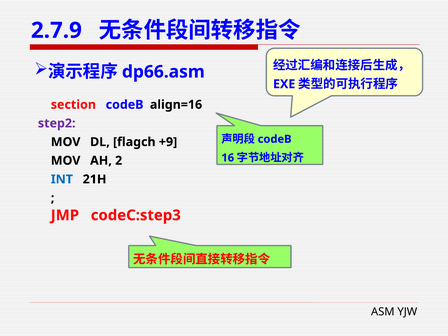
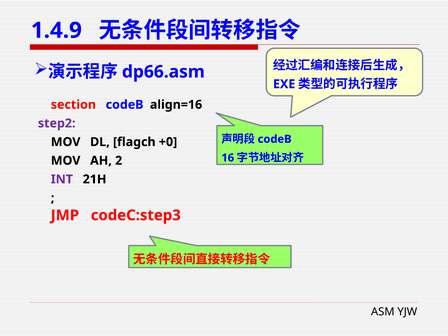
2.7.9: 2.7.9 -> 1.4.9
+9: +9 -> +0
INT colour: blue -> purple
